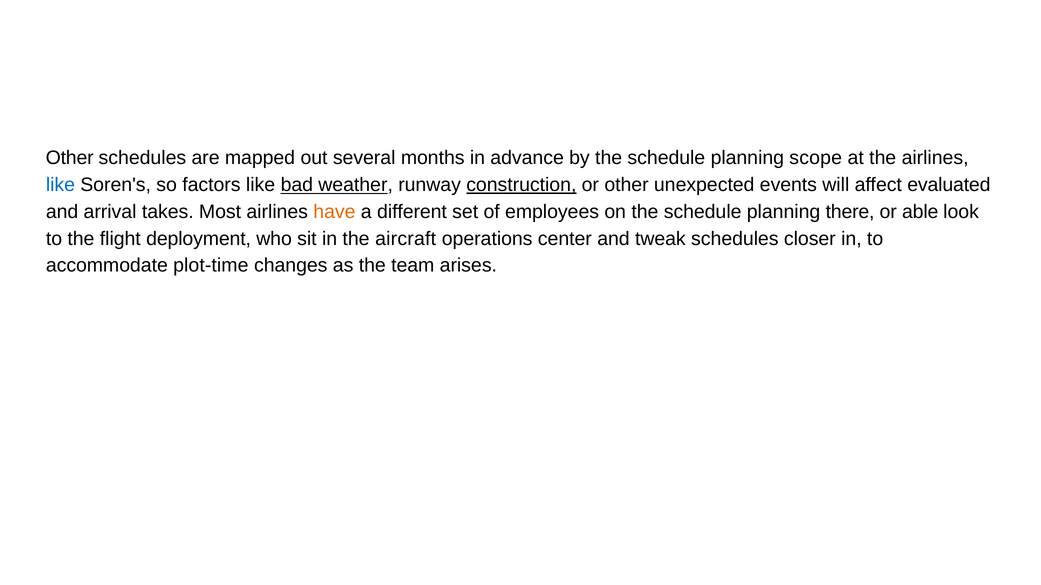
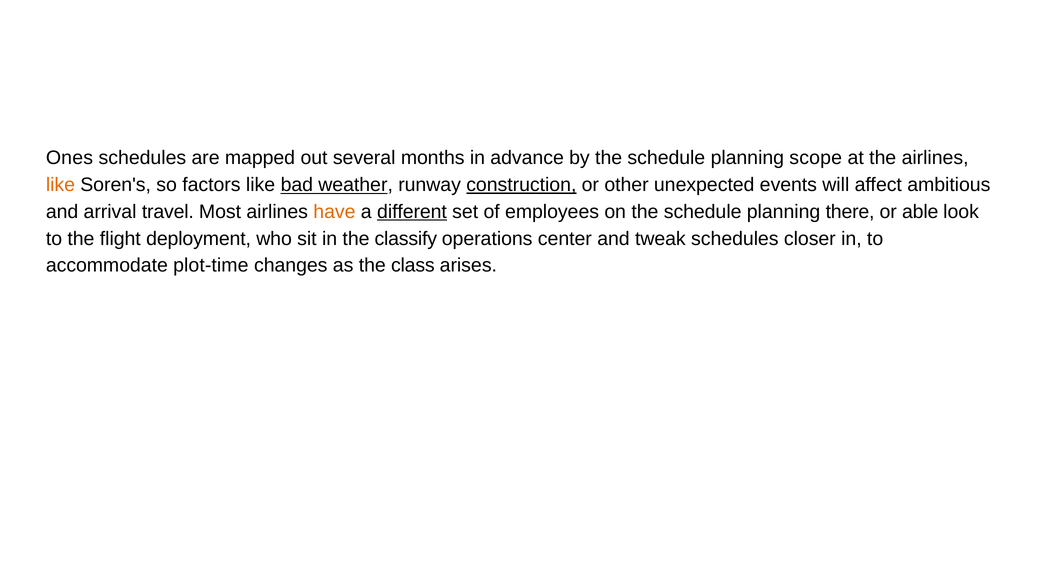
Other at (70, 158): Other -> Ones
like at (60, 185) colour: blue -> orange
evaluated: evaluated -> ambitious
takes: takes -> travel
different underline: none -> present
aircraft: aircraft -> classify
team: team -> class
